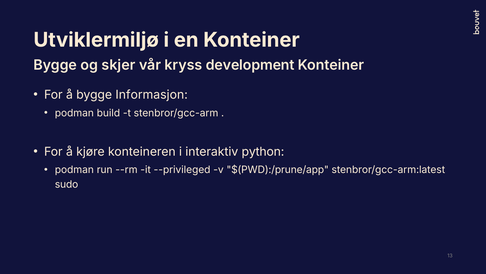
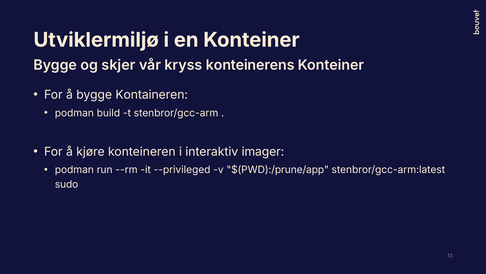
development: development -> konteinerens
Informasjon: Informasjon -> Kontaineren
python: python -> imager
